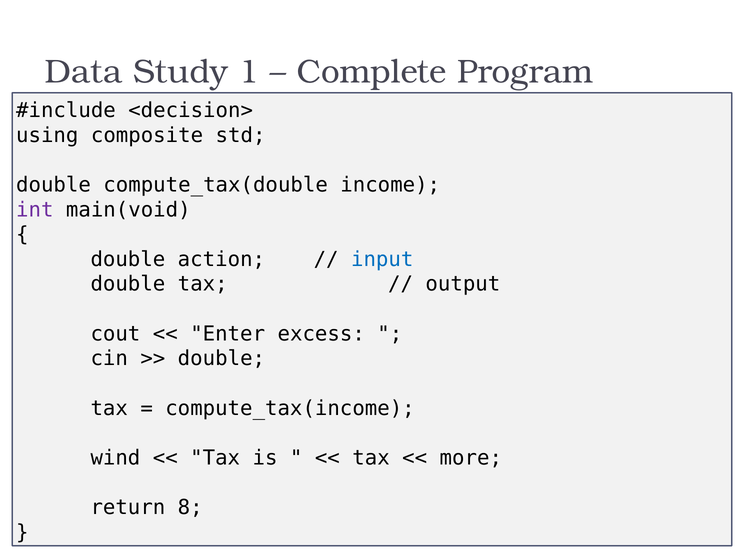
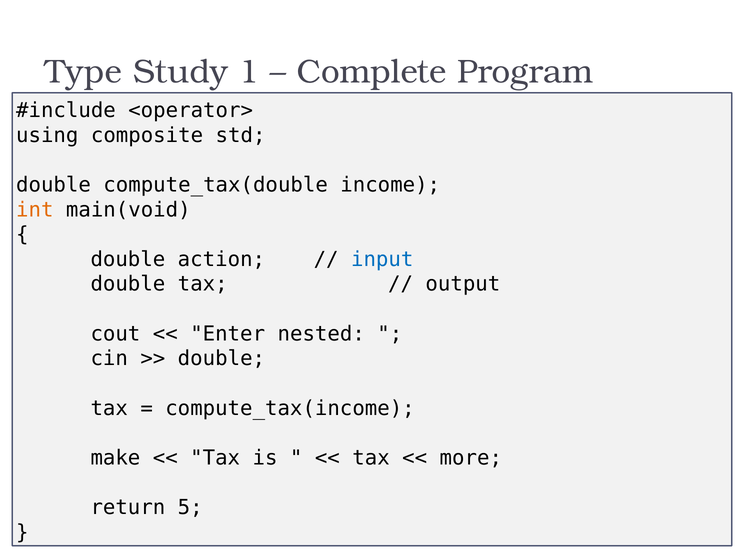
Data: Data -> Type
<decision>: <decision> -> <operator>
int colour: purple -> orange
excess: excess -> nested
wind: wind -> make
8: 8 -> 5
